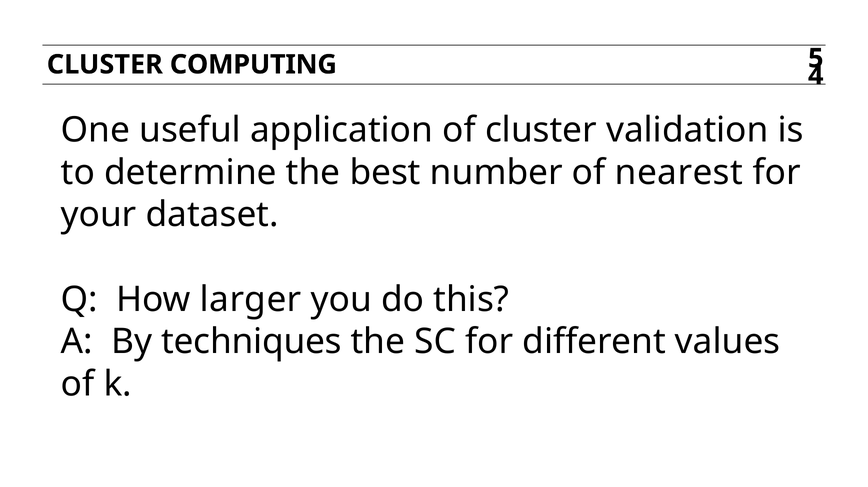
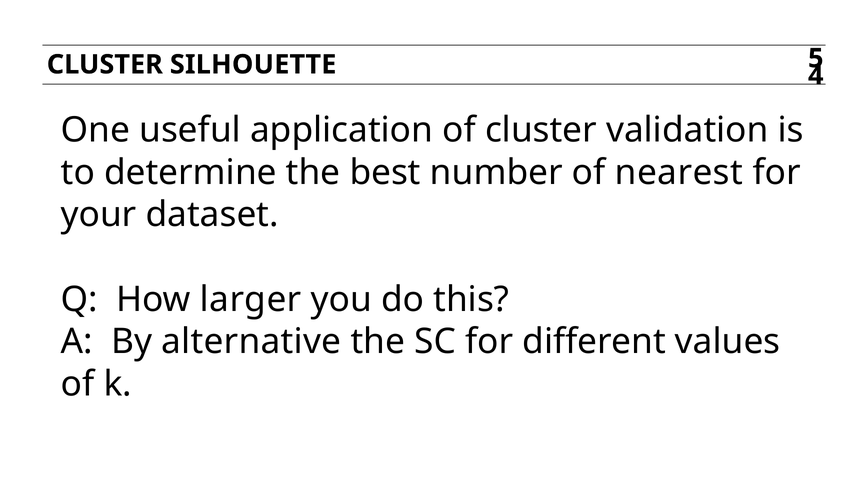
COMPUTING: COMPUTING -> SILHOUETTE
techniques: techniques -> alternative
